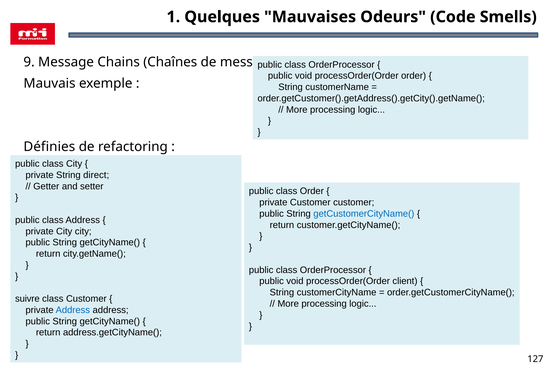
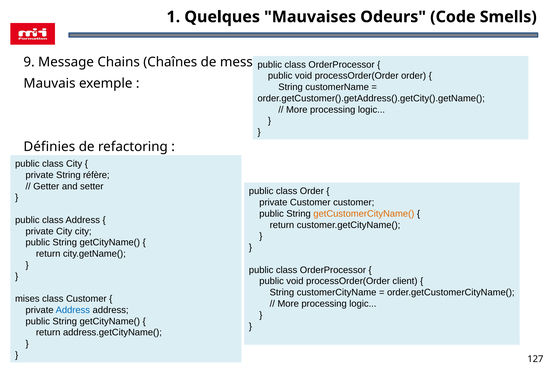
direct: direct -> réfère
getCustomerCityName( colour: blue -> orange
suivre: suivre -> mises
